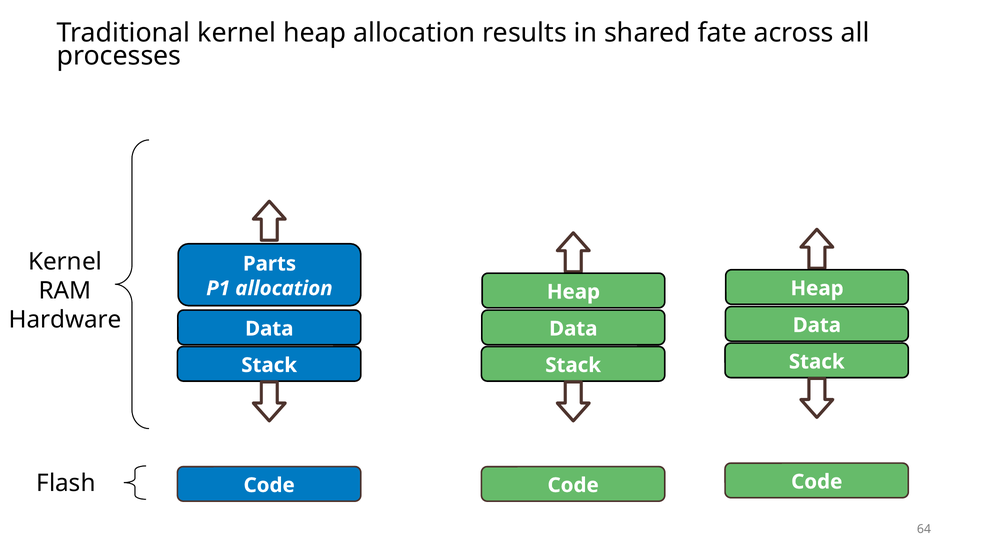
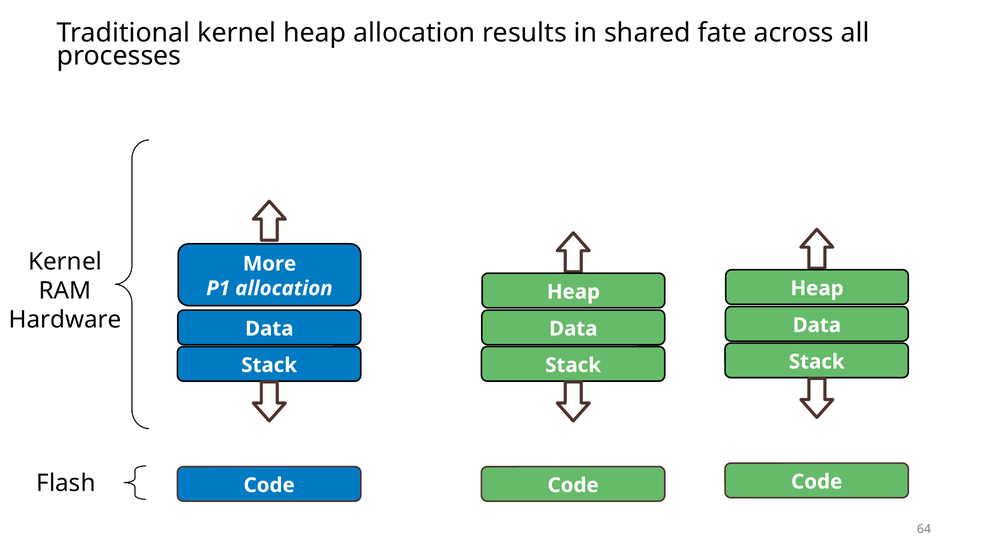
Parts: Parts -> More
